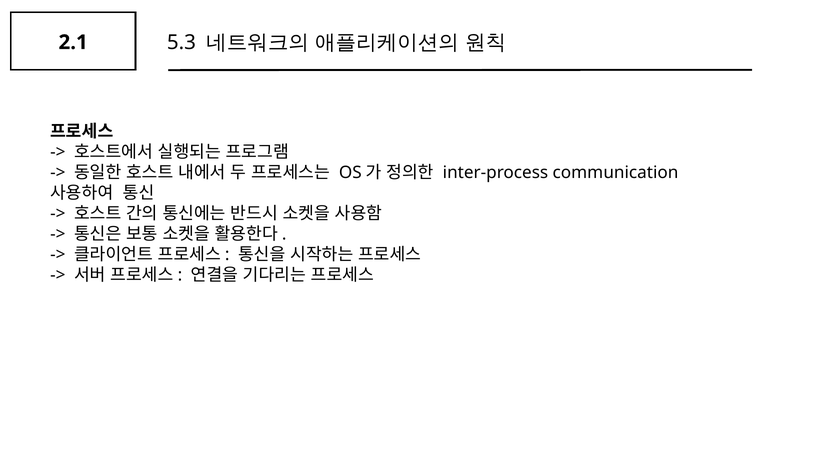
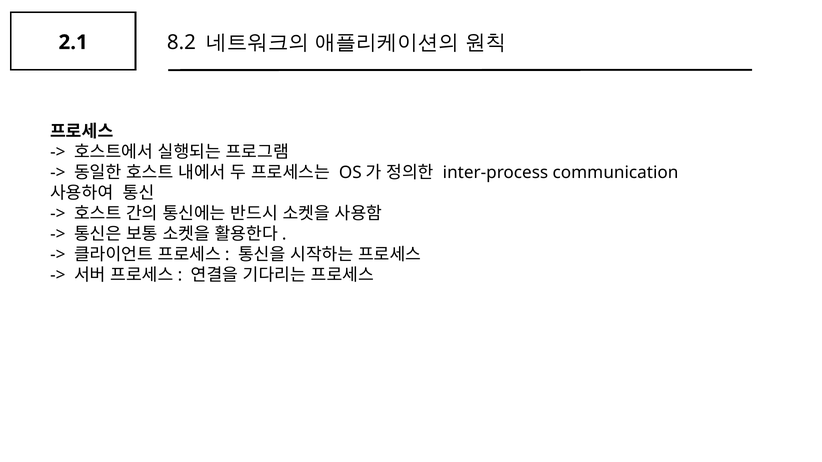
5.3: 5.3 -> 8.2
